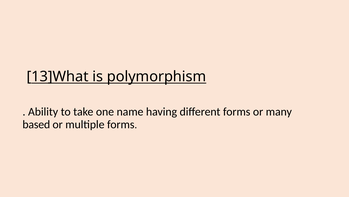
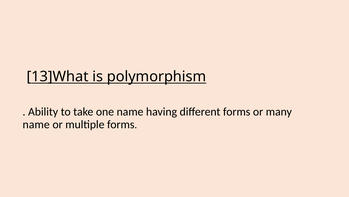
based at (36, 124): based -> name
